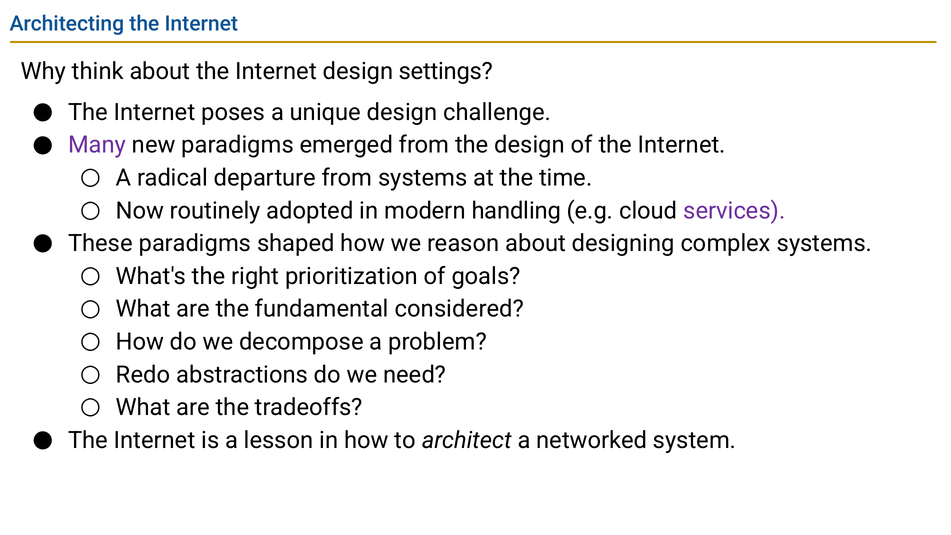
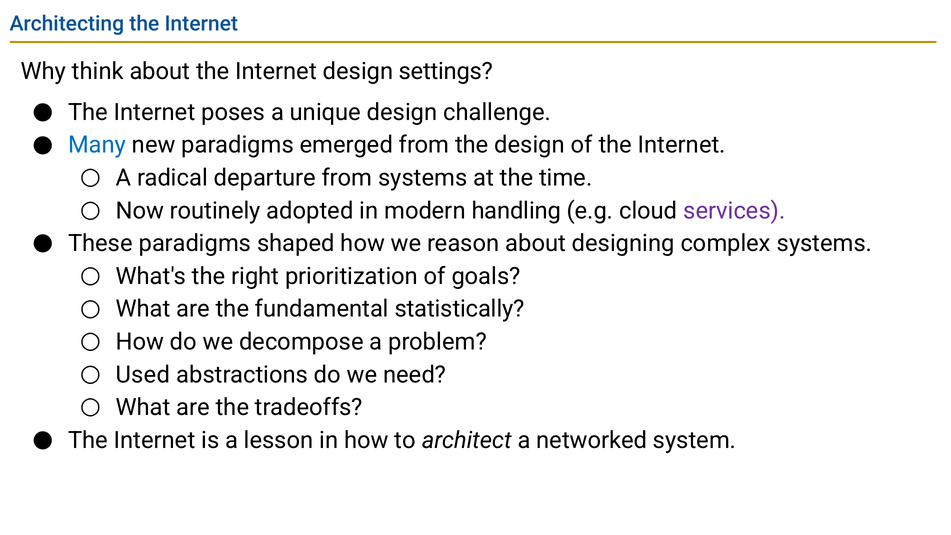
Many colour: purple -> blue
considered: considered -> statistically
Redo: Redo -> Used
